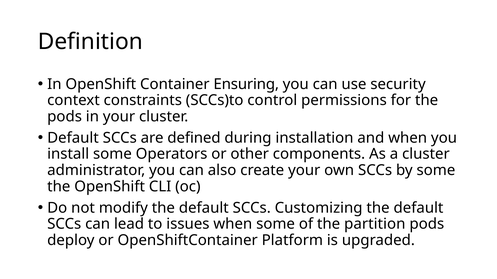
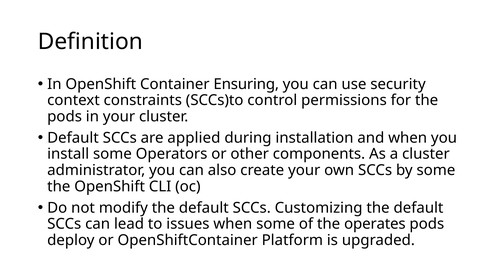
defined: defined -> applied
partition: partition -> operates
